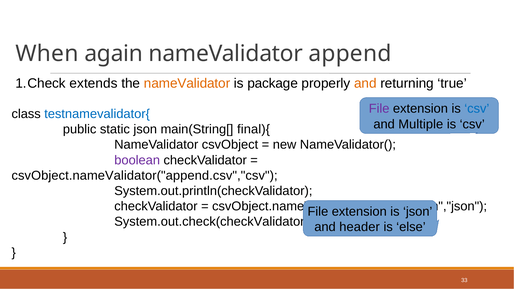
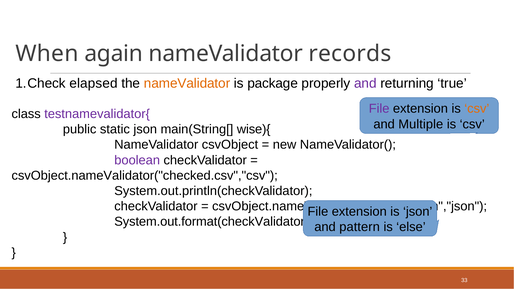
append: append -> records
extends: extends -> elapsed
and at (365, 84) colour: orange -> purple
csv at (477, 109) colour: blue -> orange
testnamevalidator{ colour: blue -> purple
final){: final){ -> wise){
csvObject.nameValidator("append.csv","csv: csvObject.nameValidator("append.csv","csv -> csvObject.nameValidator("checked.csv","csv
System.out.check(checkValidator: System.out.check(checkValidator -> System.out.format(checkValidator
header: header -> pattern
